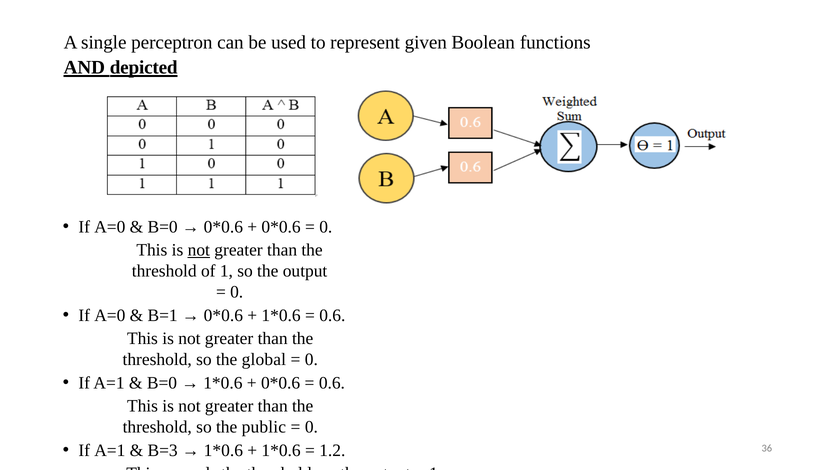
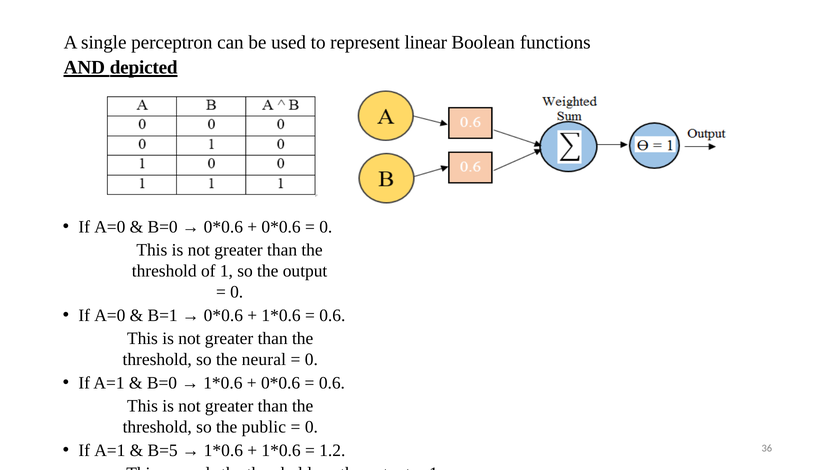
given: given -> linear
not at (199, 250) underline: present -> none
global: global -> neural
B=3: B=3 -> B=5
